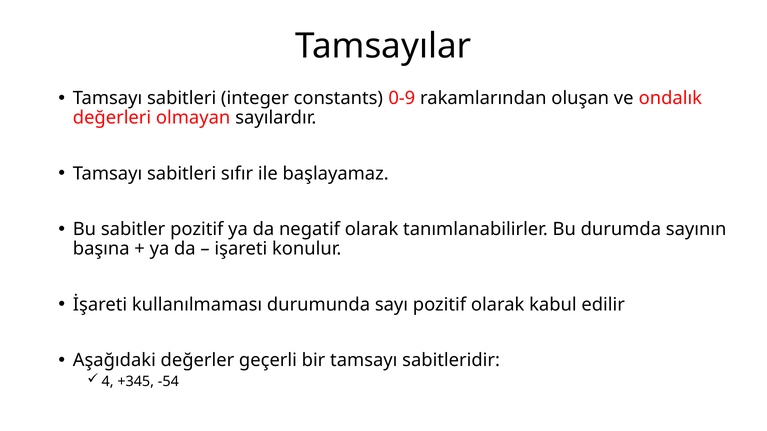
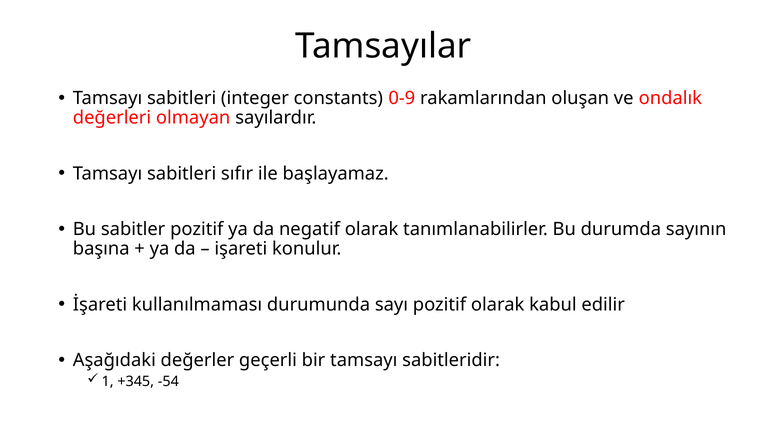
4: 4 -> 1
